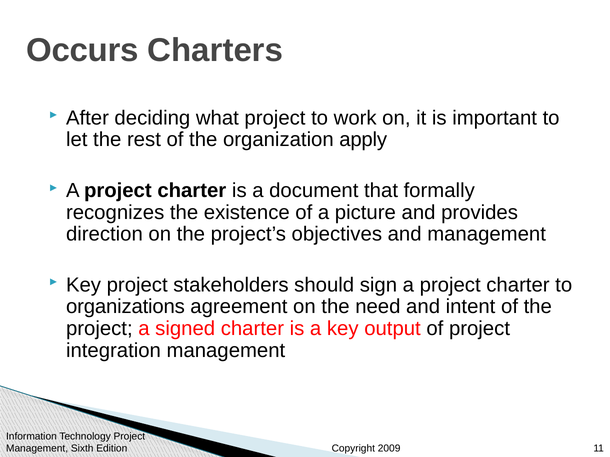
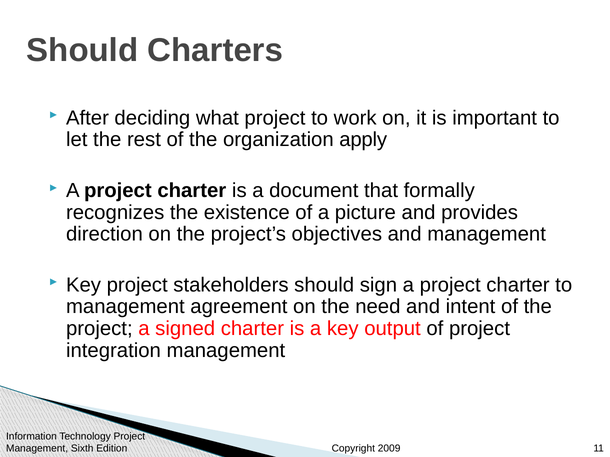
Occurs at (82, 51): Occurs -> Should
organizations at (125, 307): organizations -> management
